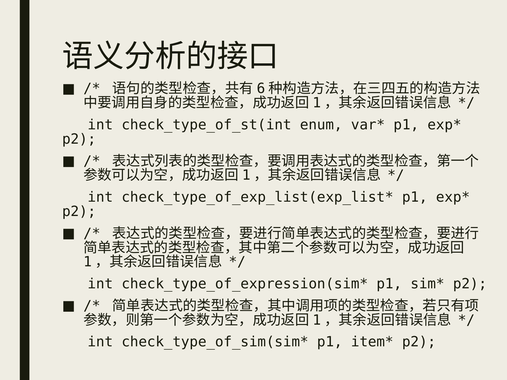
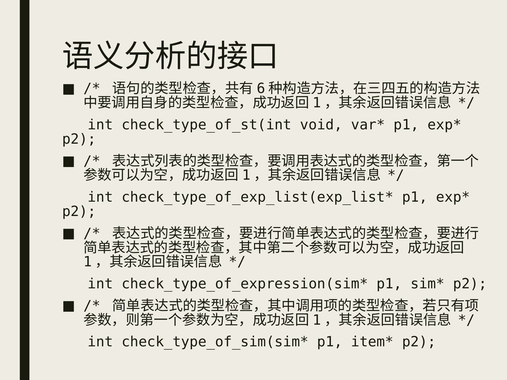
enum: enum -> void
